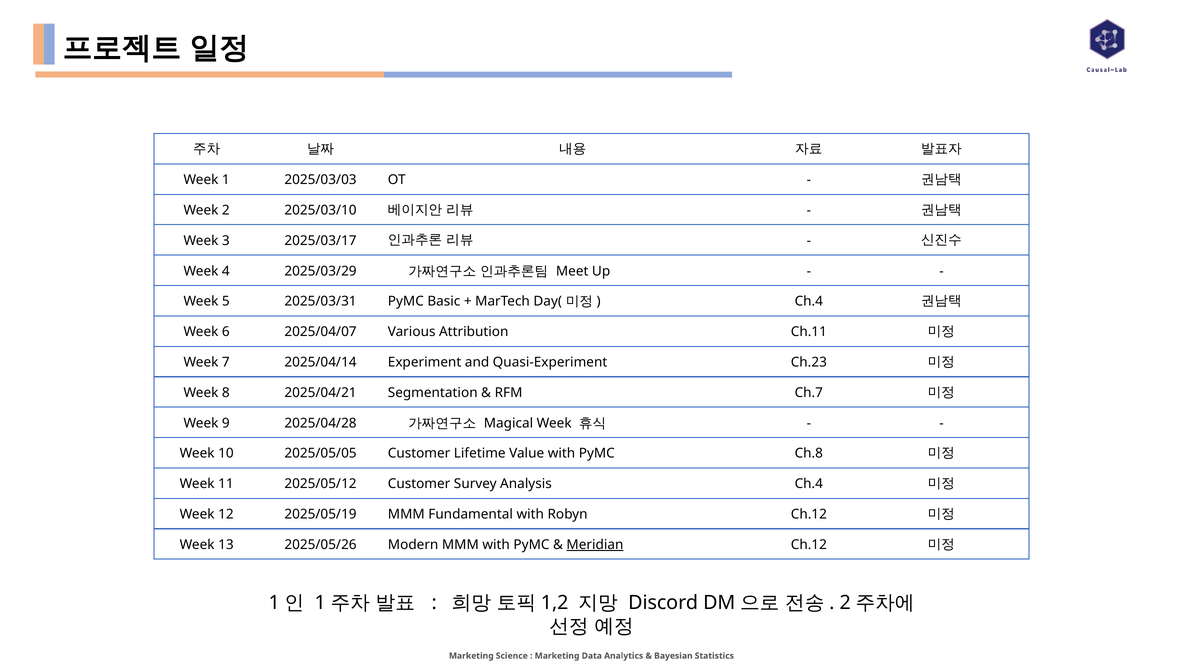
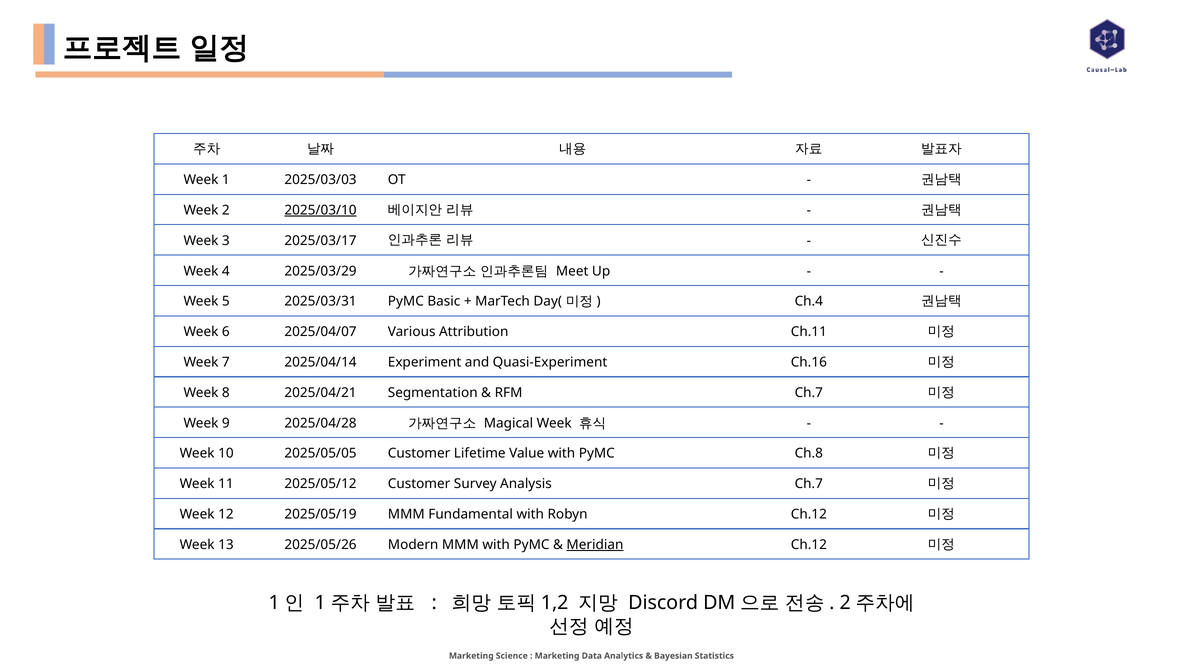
2025/03/10 underline: none -> present
Ch.23: Ch.23 -> Ch.16
Analysis Ch.4: Ch.4 -> Ch.7
